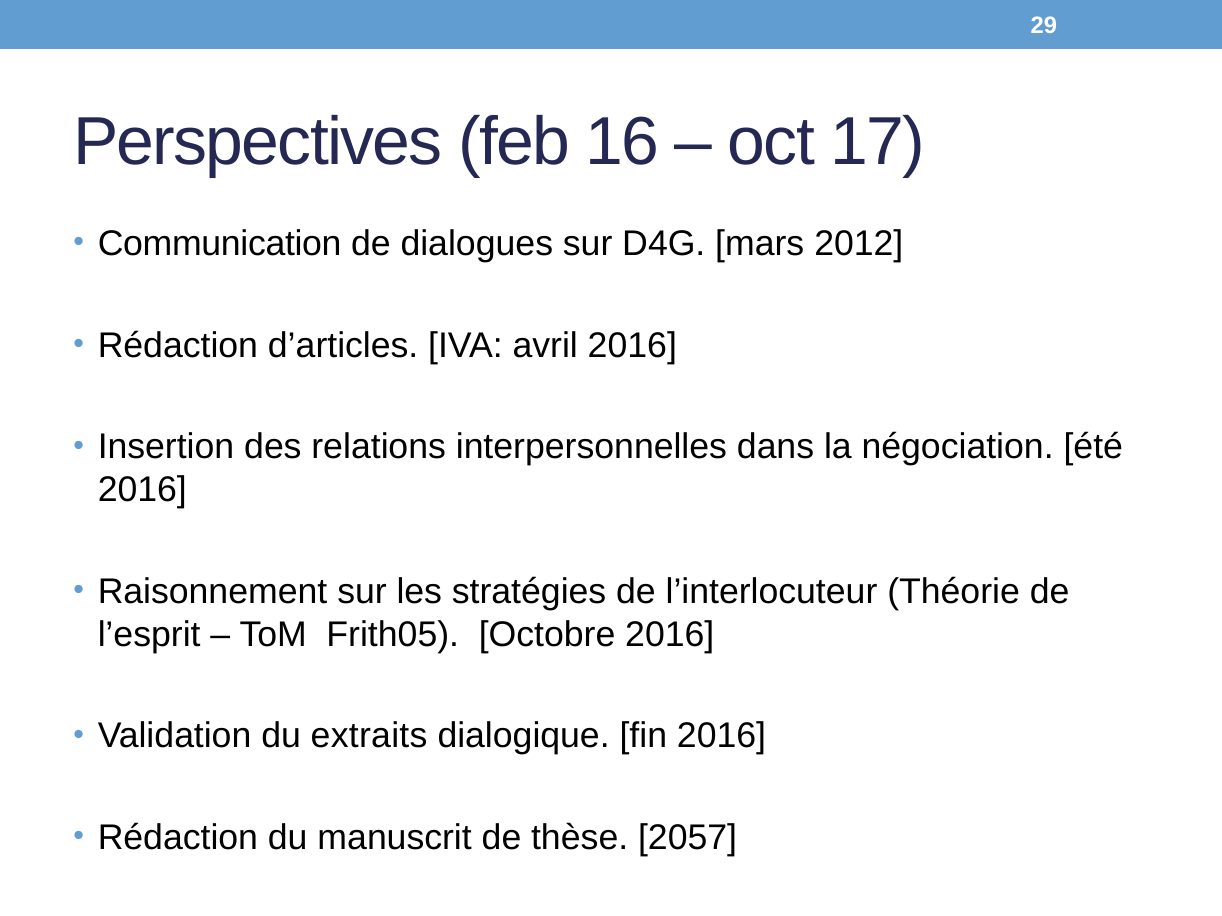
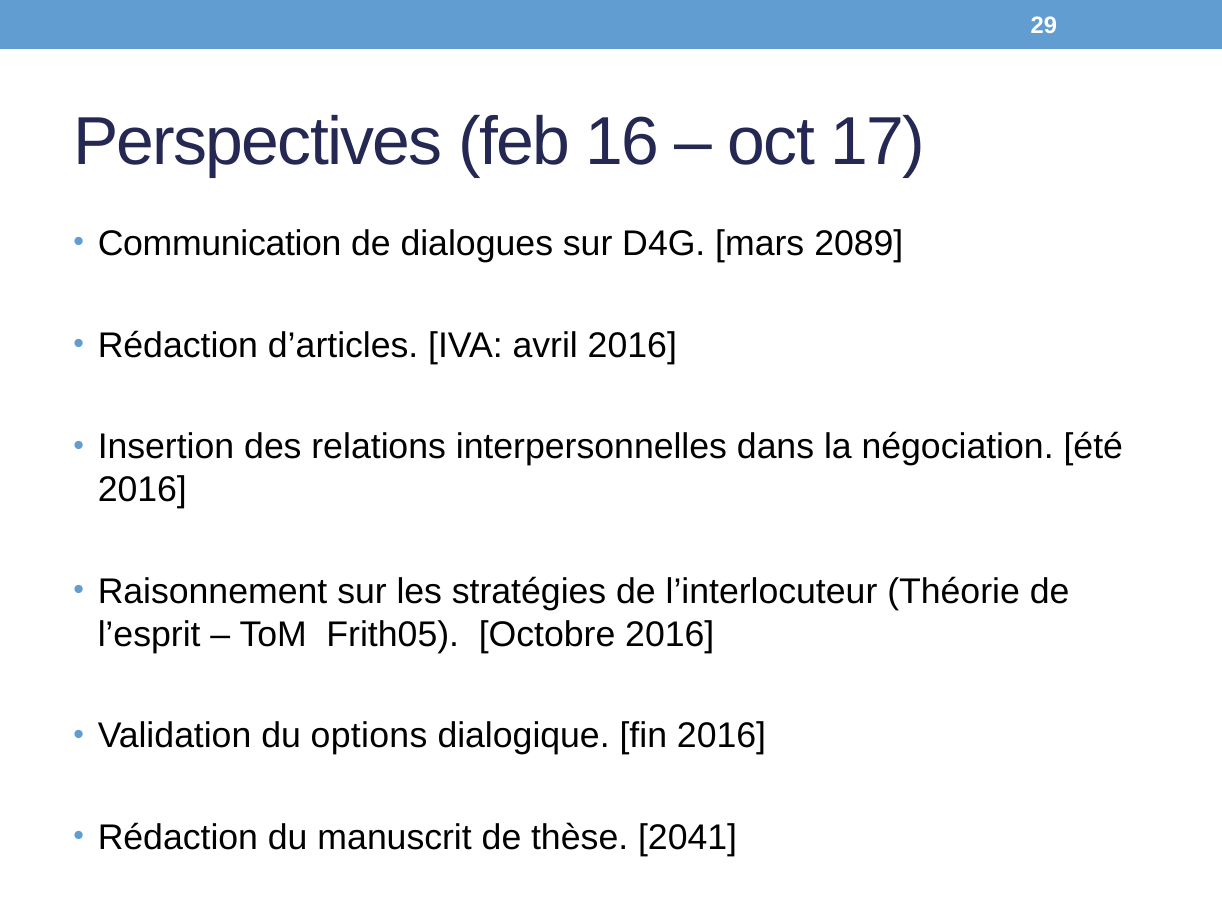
2012: 2012 -> 2089
extraits: extraits -> options
2057: 2057 -> 2041
